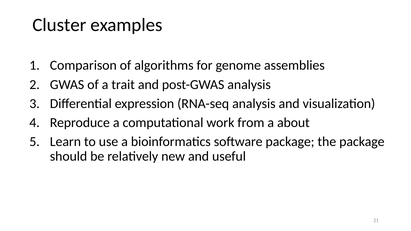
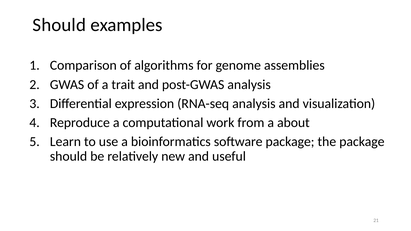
Cluster at (59, 25): Cluster -> Should
